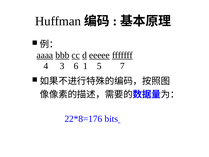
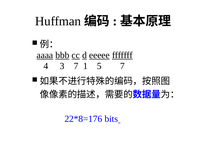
3 6: 6 -> 7
